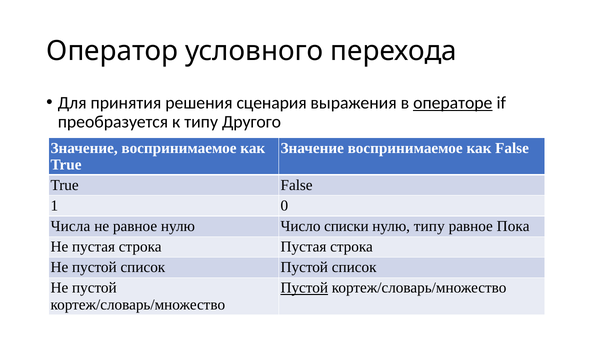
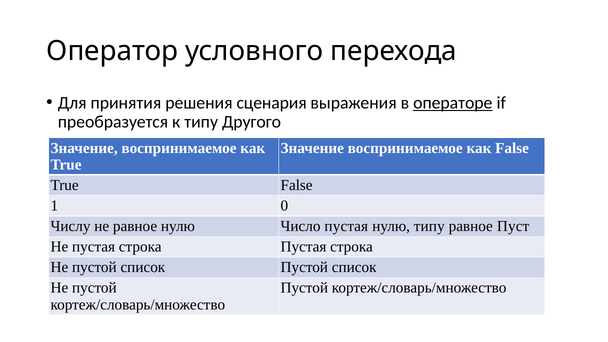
Числа: Числа -> Числу
Число списки: списки -> пустая
Пока: Пока -> Пуст
Пустой at (304, 288) underline: present -> none
